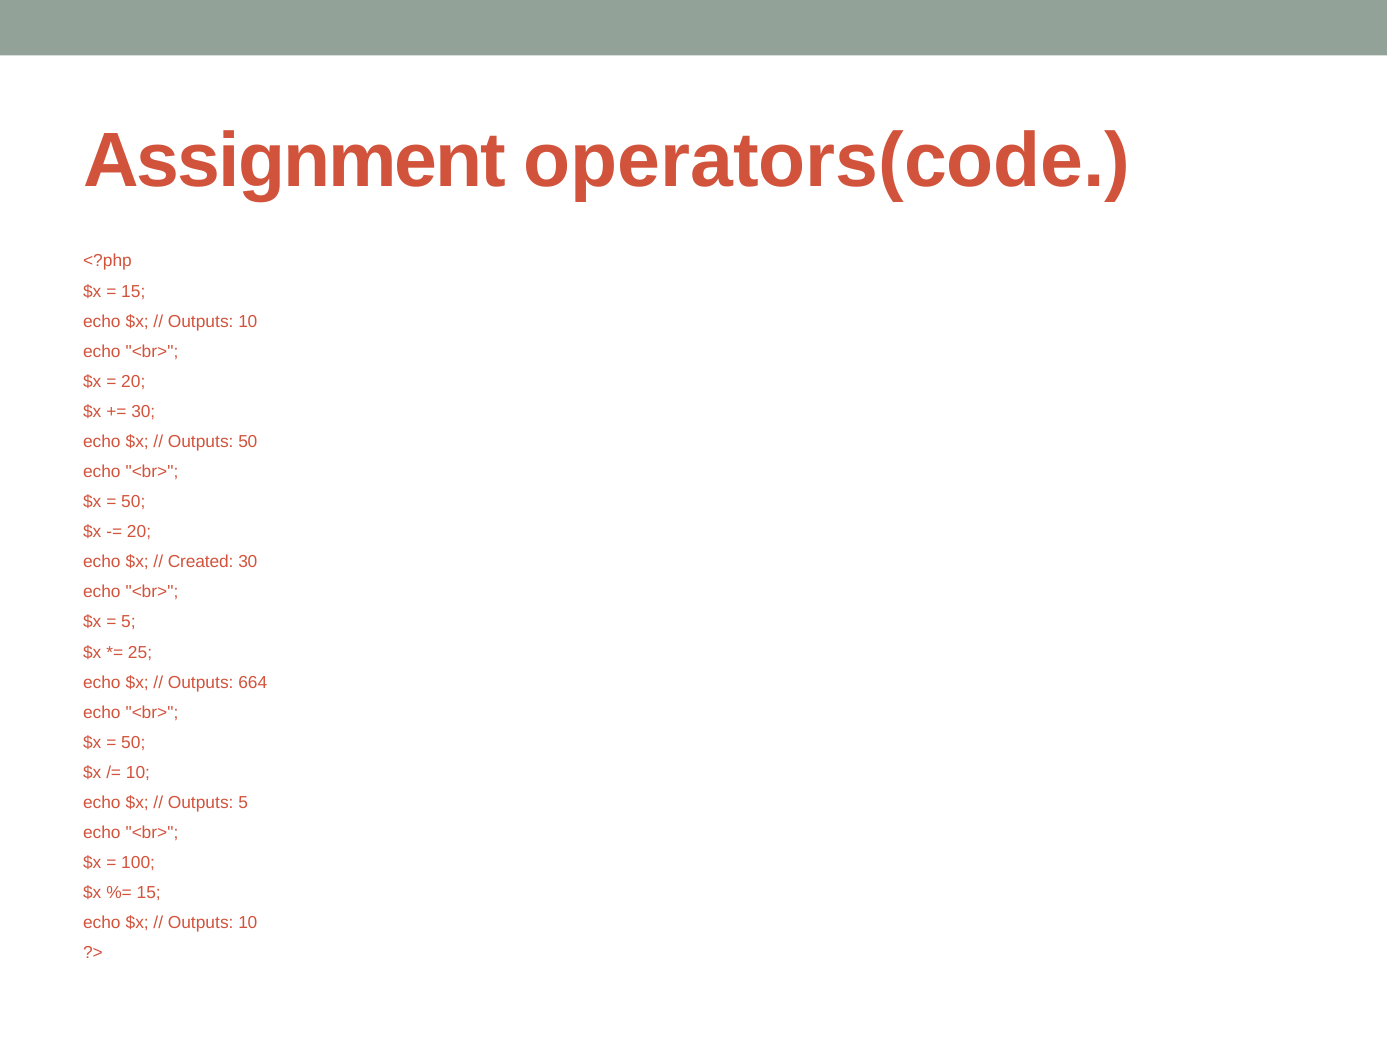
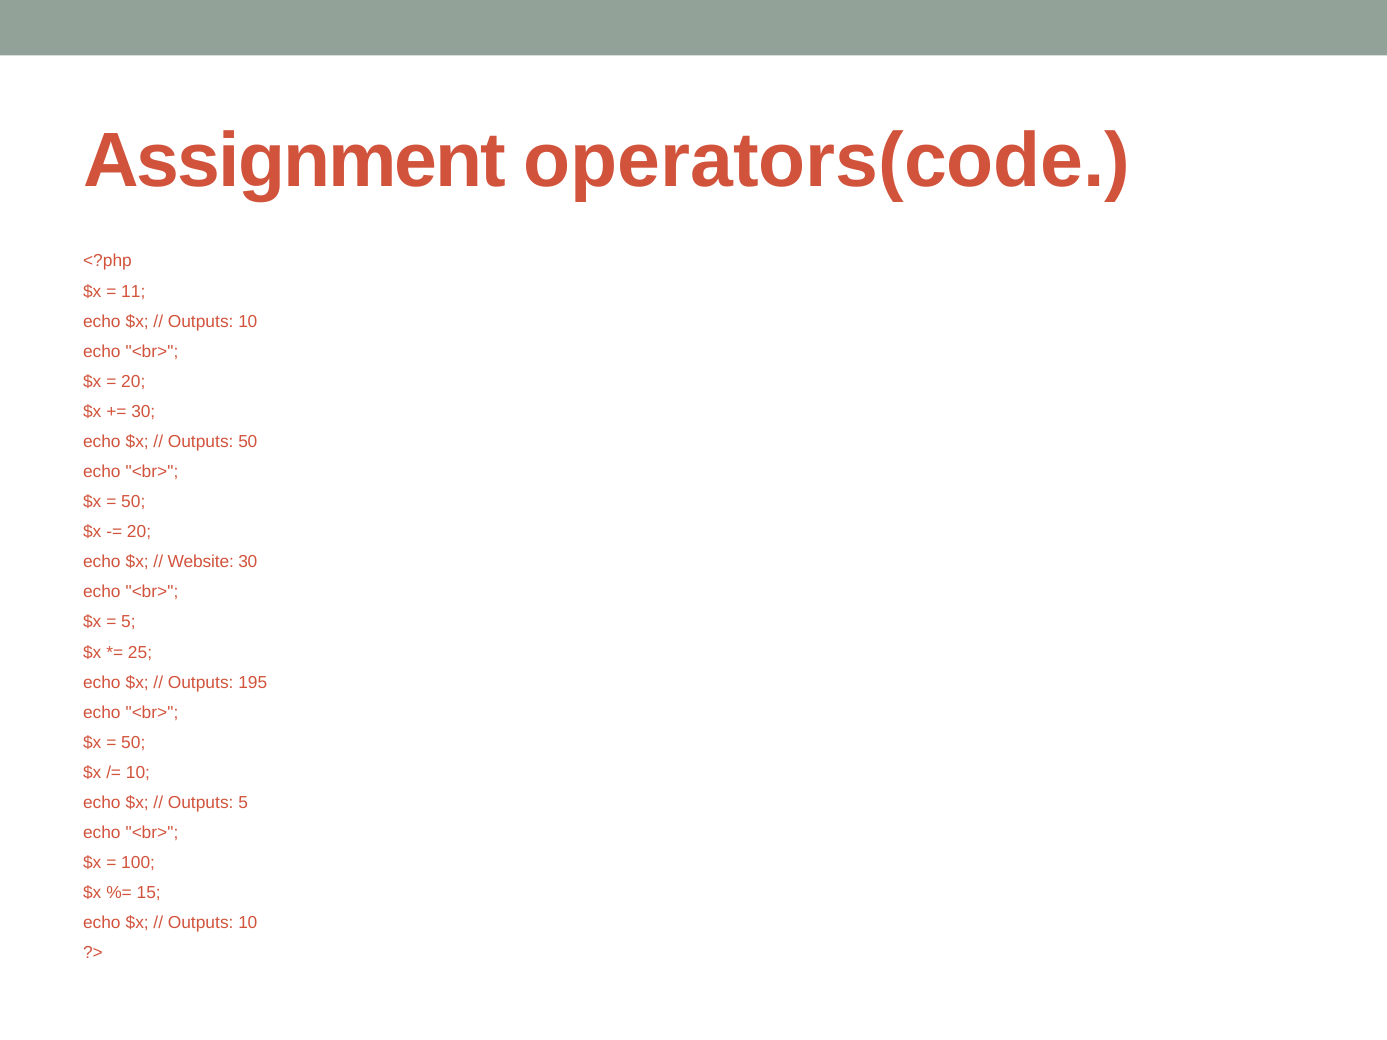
15 at (133, 291): 15 -> 11
Created: Created -> Website
664: 664 -> 195
